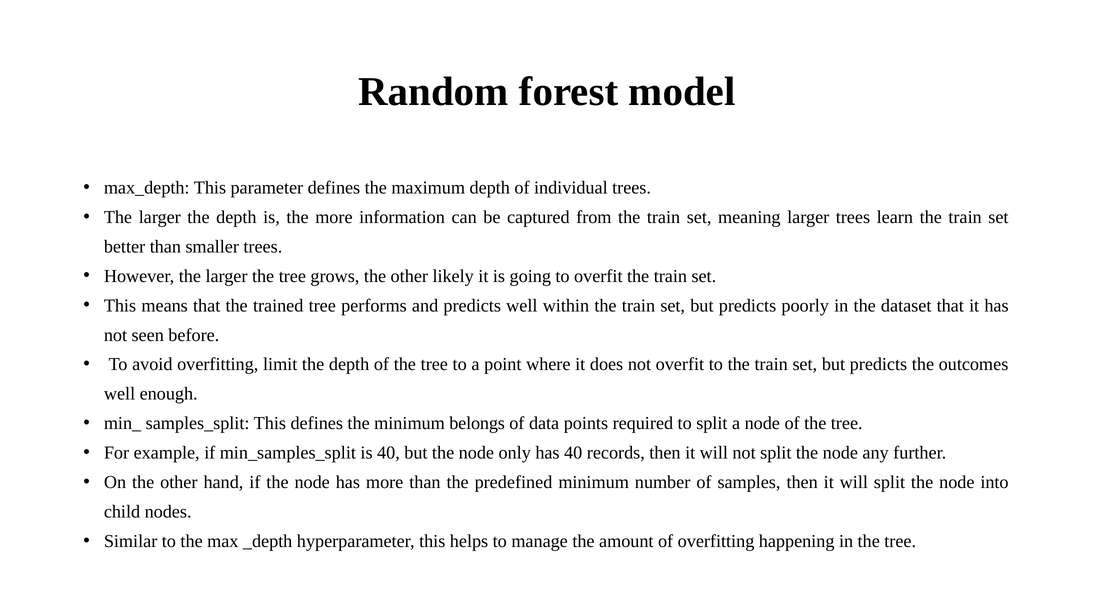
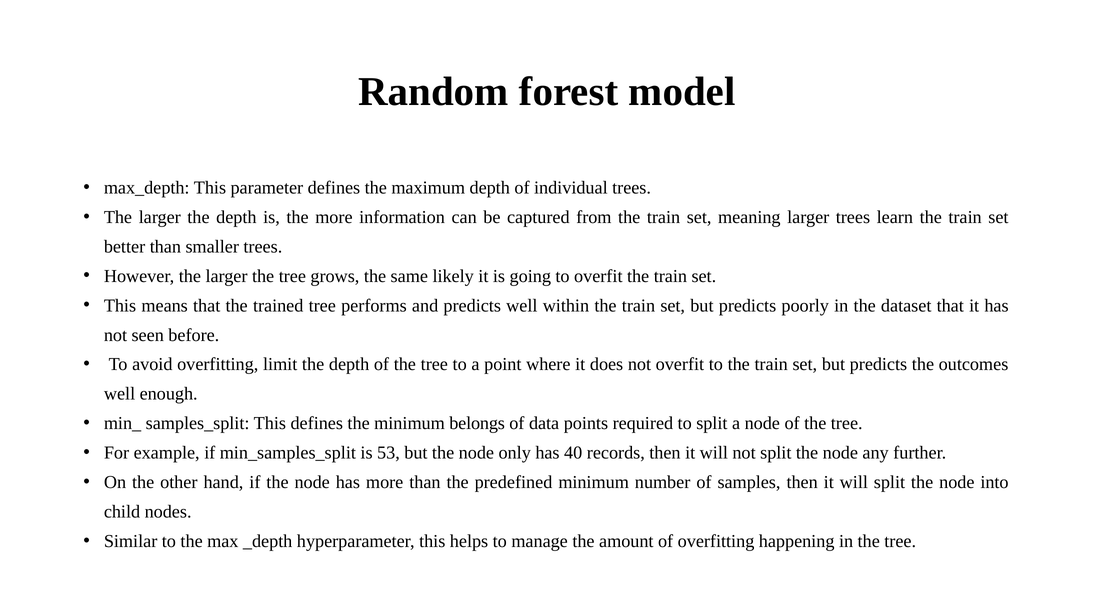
grows the other: other -> same
is 40: 40 -> 53
